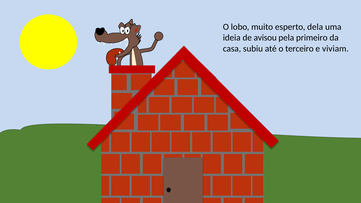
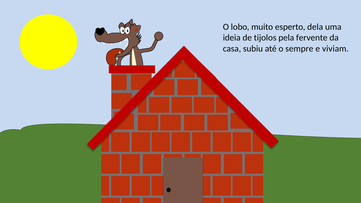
avisou: avisou -> tijolos
primeiro: primeiro -> fervente
terceiro: terceiro -> sempre
